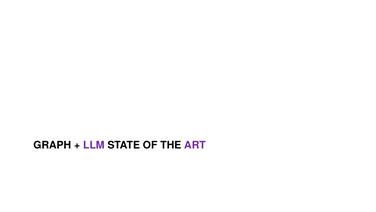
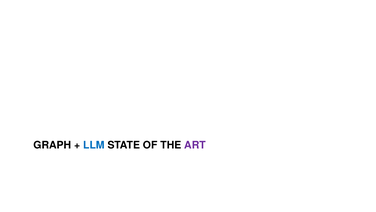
LLM colour: purple -> blue
